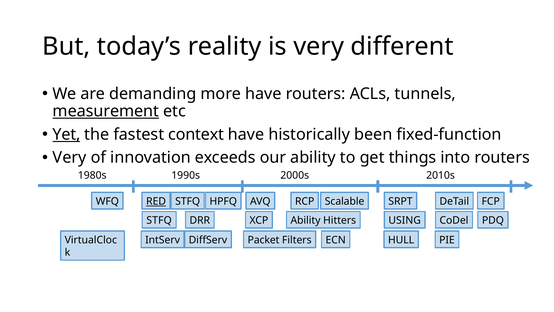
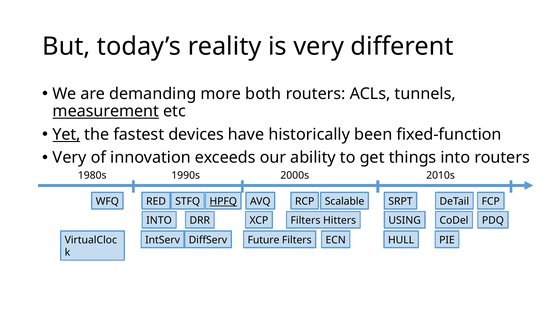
more have: have -> both
context: context -> devices
RED underline: present -> none
HPFQ underline: none -> present
STFQ at (159, 220): STFQ -> INTO
Ability at (306, 220): Ability -> Filters
Packet: Packet -> Future
